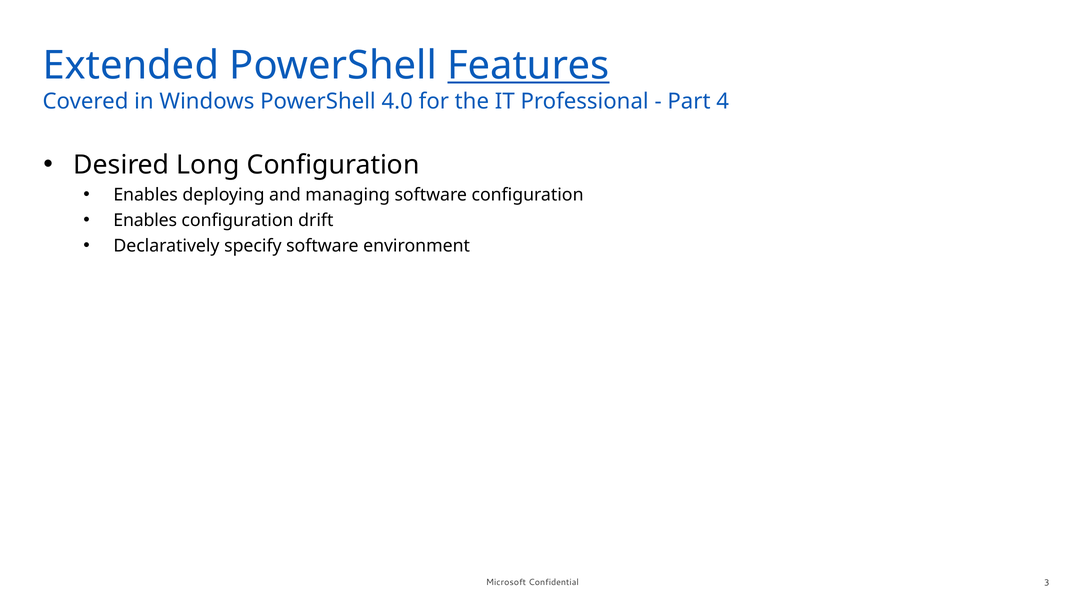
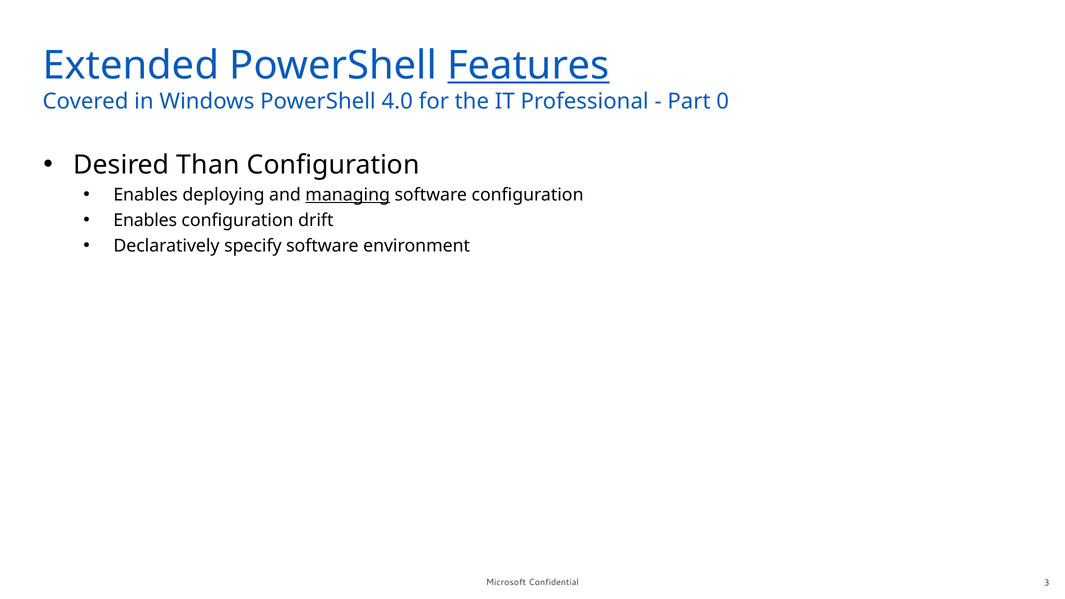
4: 4 -> 0
Long: Long -> Than
managing underline: none -> present
